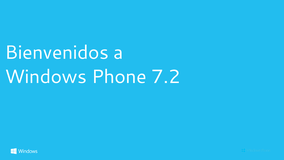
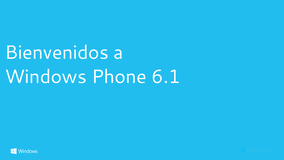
7.2: 7.2 -> 6.1
